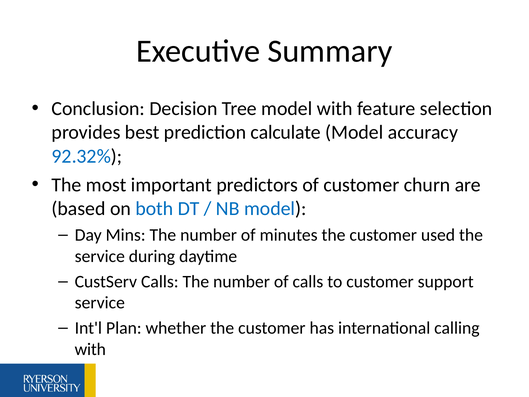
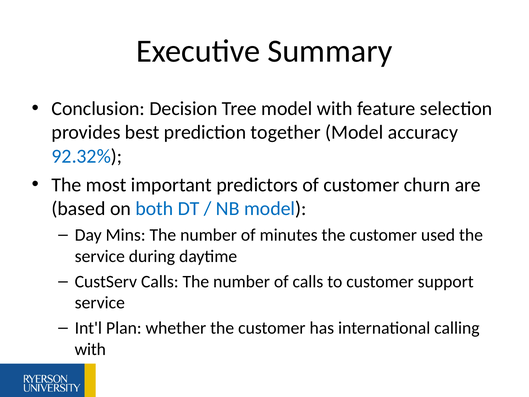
calculate: calculate -> together
